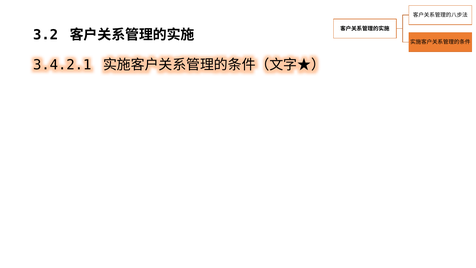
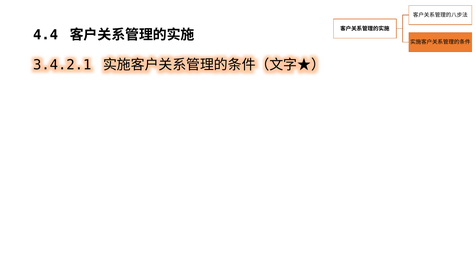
3.2: 3.2 -> 4.4
